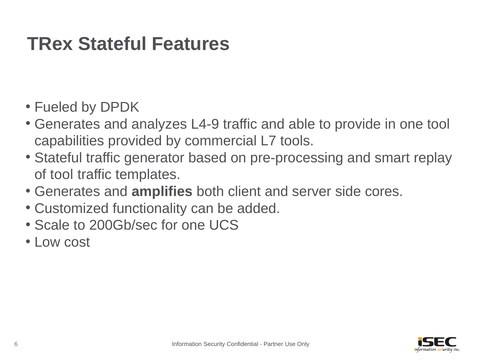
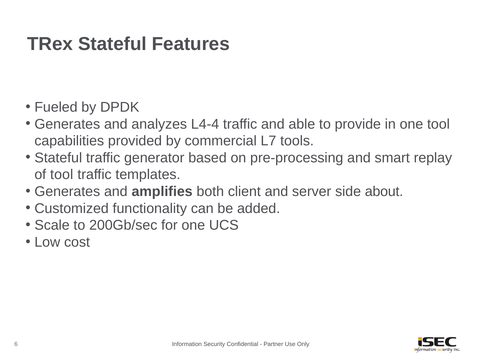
L4-9: L4-9 -> L4-4
cores: cores -> about
